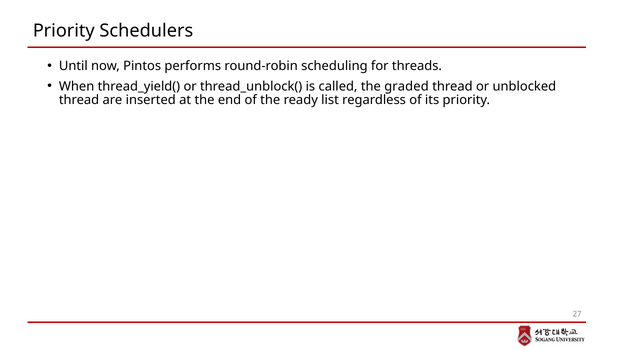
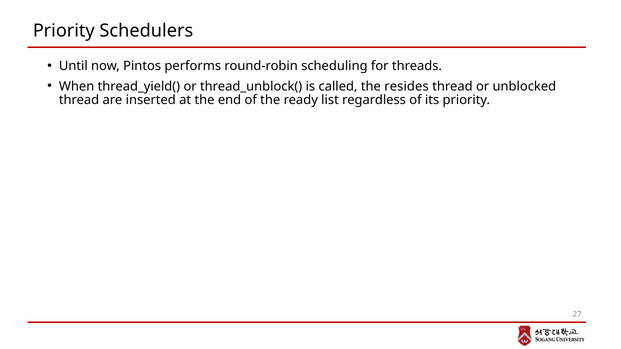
graded: graded -> resides
